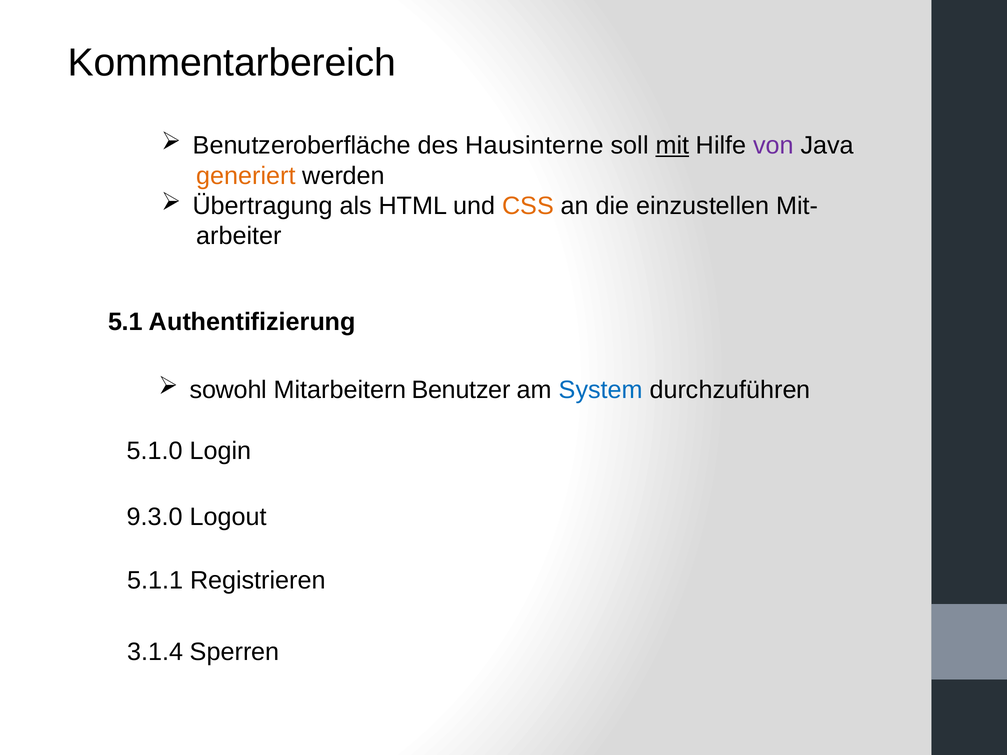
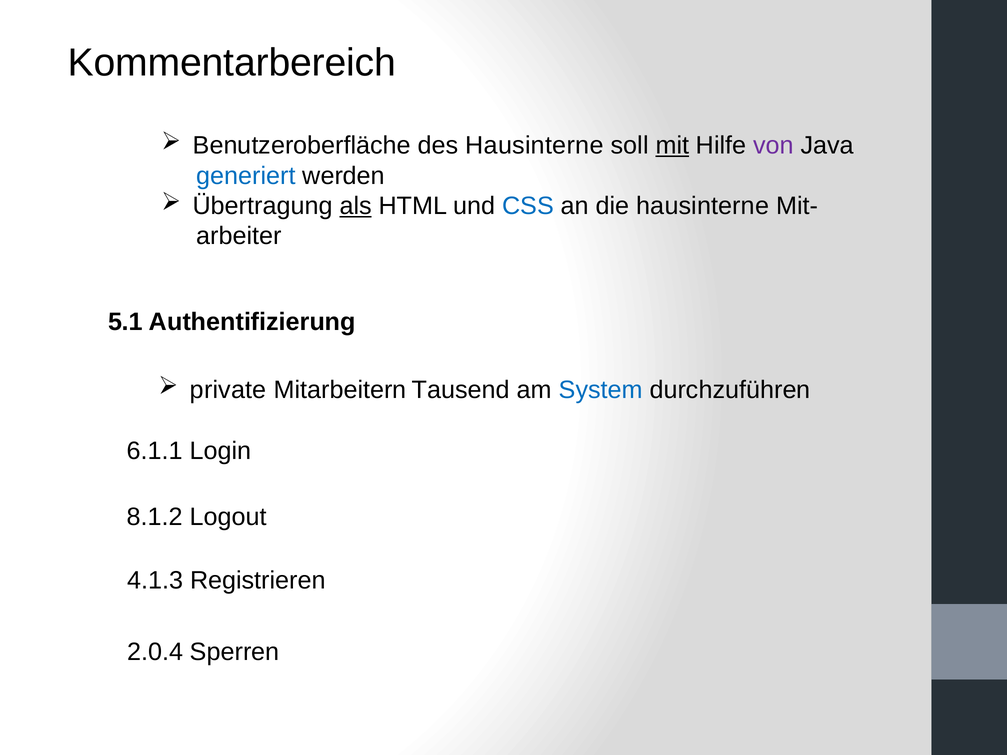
generiert colour: orange -> blue
als underline: none -> present
CSS colour: orange -> blue
die einzustellen: einzustellen -> hausinterne
sowohl: sowohl -> private
Benutzer: Benutzer -> Tausend
5.1.0: 5.1.0 -> 6.1.1
9.3.0: 9.3.0 -> 8.1.2
5.1.1: 5.1.1 -> 4.1.3
3.1.4: 3.1.4 -> 2.0.4
